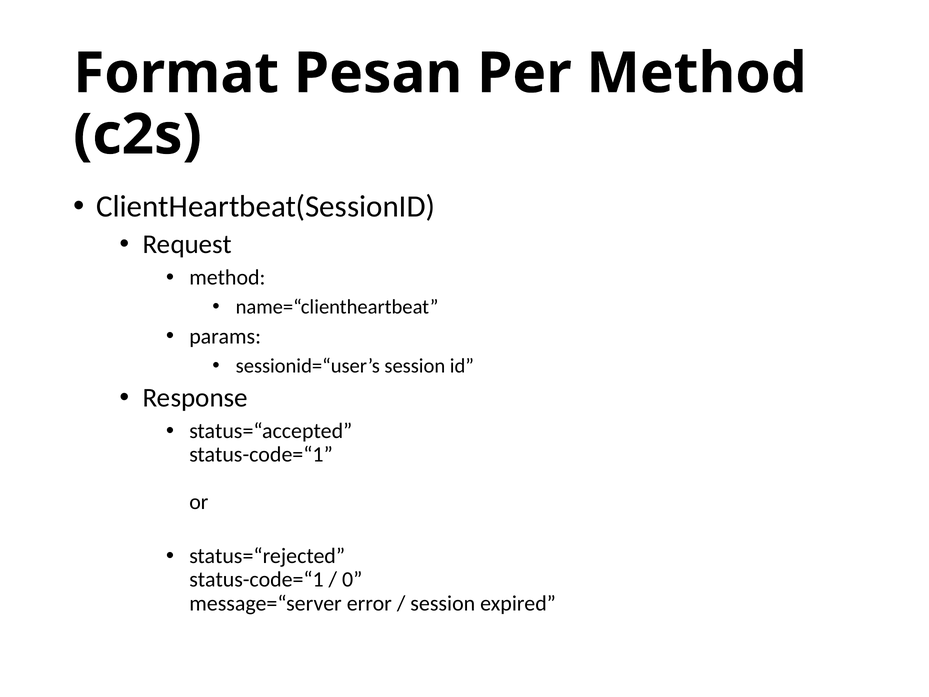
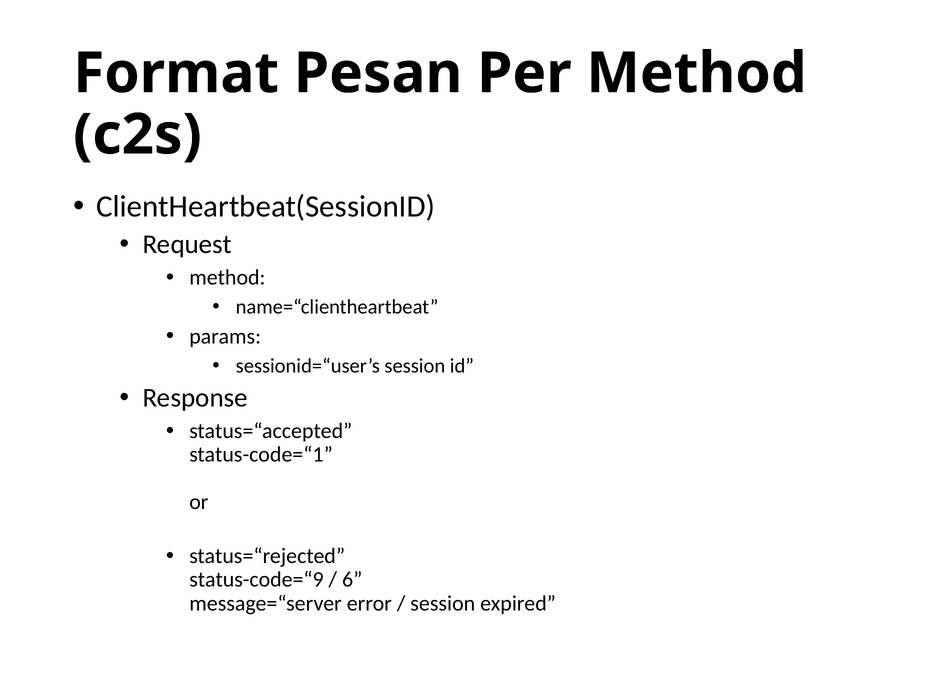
status-code=“1 at (256, 579): status-code=“1 -> status-code=“9
0: 0 -> 6
